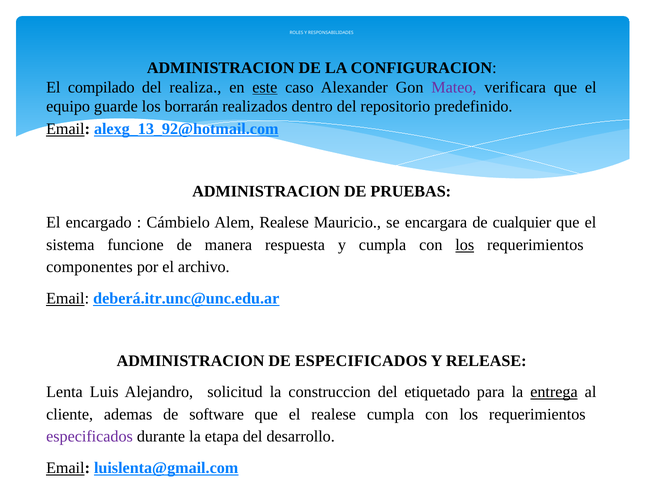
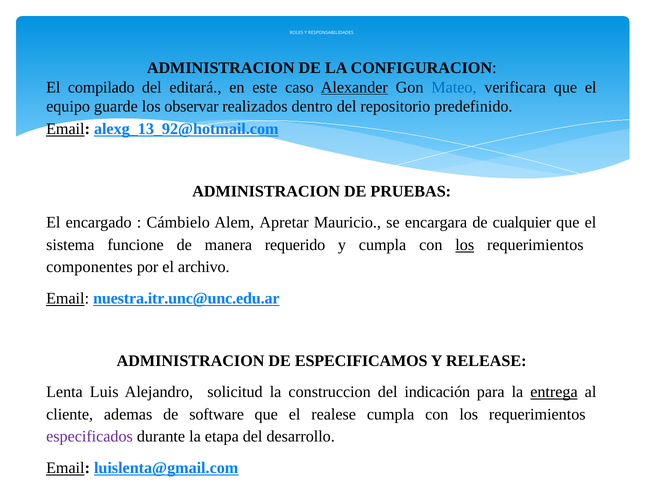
realiza: realiza -> editará
este underline: present -> none
Alexander underline: none -> present
Mateo colour: purple -> blue
borrarán: borrarán -> observar
Alem Realese: Realese -> Apretar
respuesta: respuesta -> requerido
deberá.itr.unc@unc.edu.ar: deberá.itr.unc@unc.edu.ar -> nuestra.itr.unc@unc.edu.ar
DE ESPECIFICADOS: ESPECIFICADOS -> ESPECIFICAMOS
etiquetado: etiquetado -> indicación
